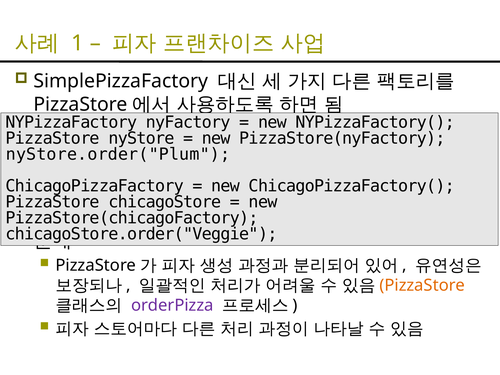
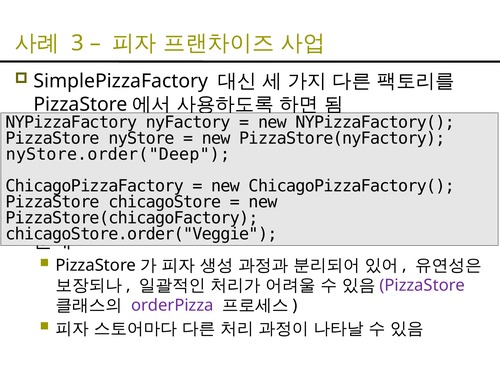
1: 1 -> 3
nyStore.order("Plum: nyStore.order("Plum -> nyStore.order("Deep
PizzaStore at (422, 285) colour: orange -> purple
